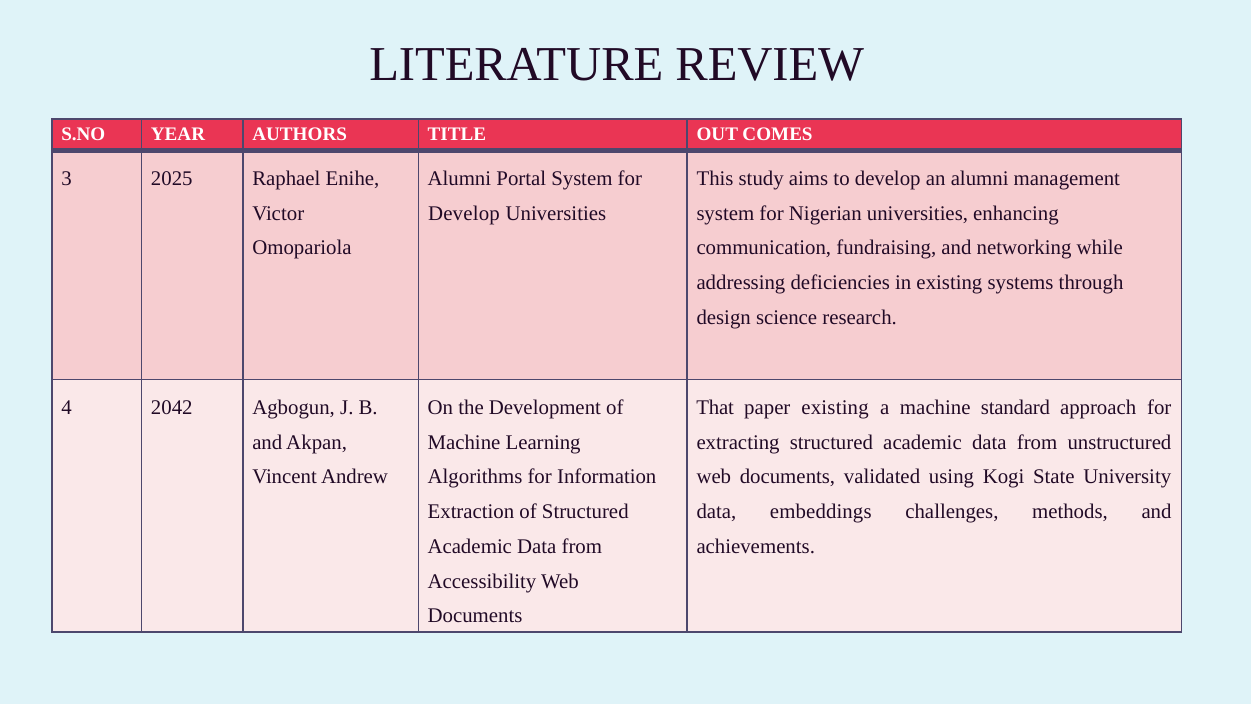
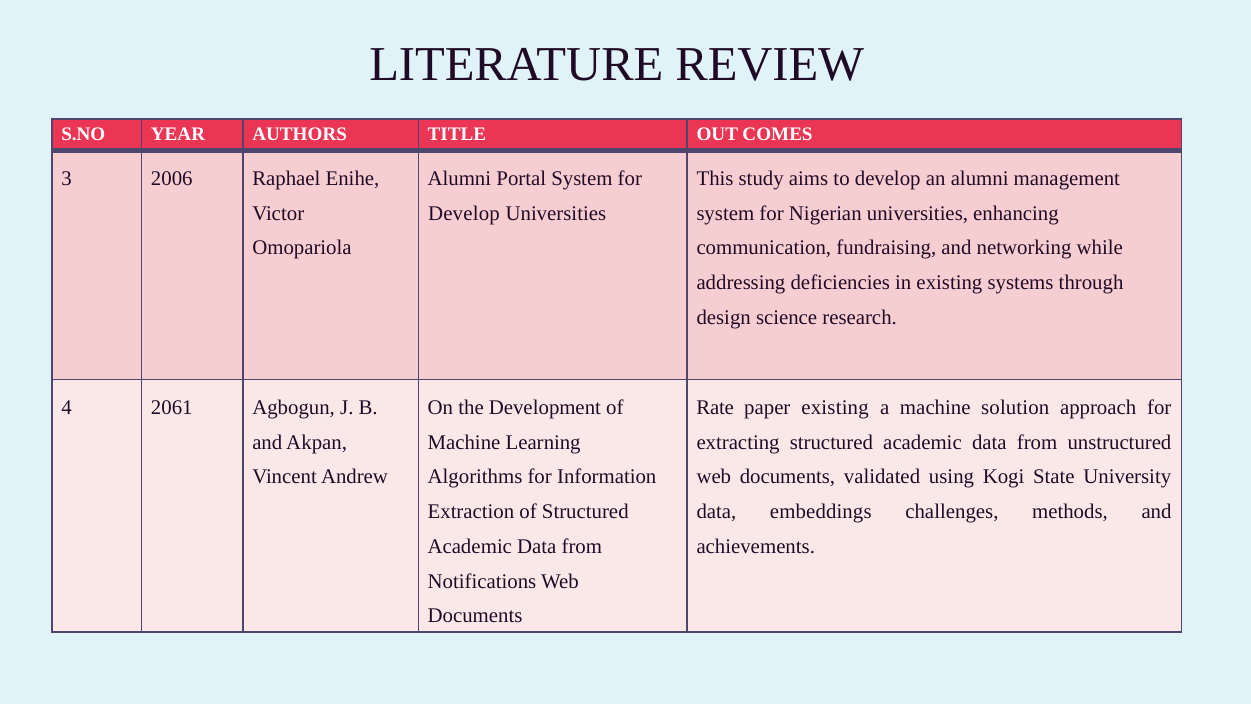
2025: 2025 -> 2006
2042: 2042 -> 2061
That: That -> Rate
standard: standard -> solution
Accessibility: Accessibility -> Notifications
